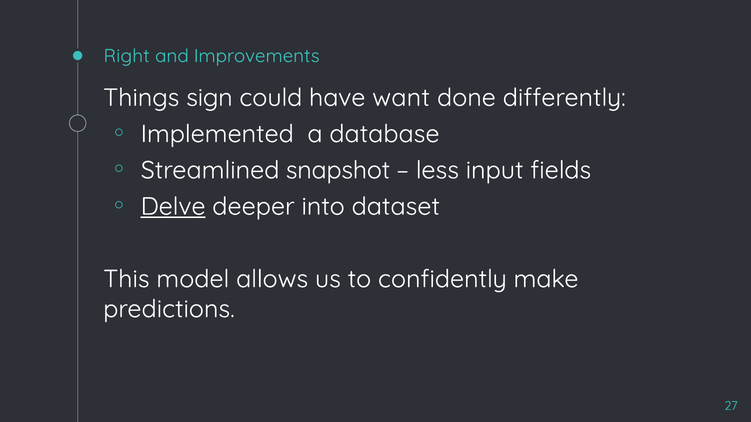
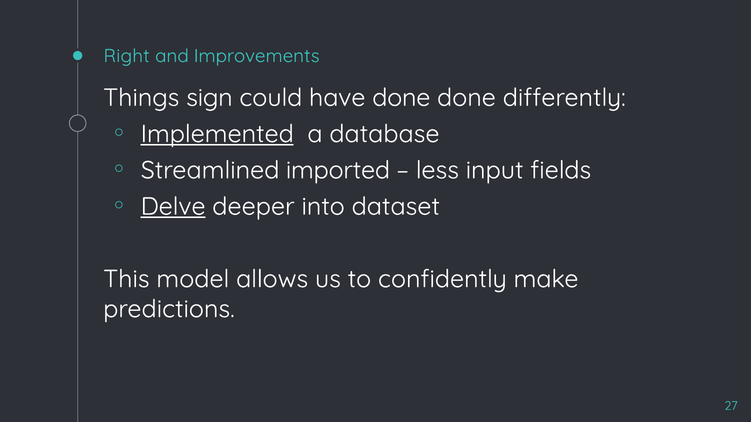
have want: want -> done
Implemented underline: none -> present
snapshot: snapshot -> imported
